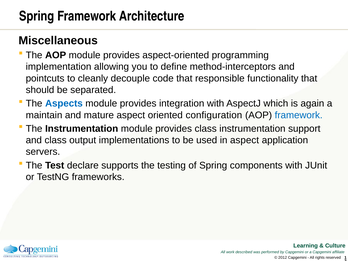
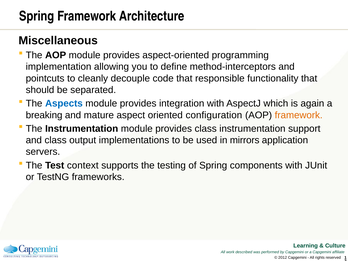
maintain: maintain -> breaking
framework at (299, 115) colour: blue -> orange
in aspect: aspect -> mirrors
declare: declare -> context
